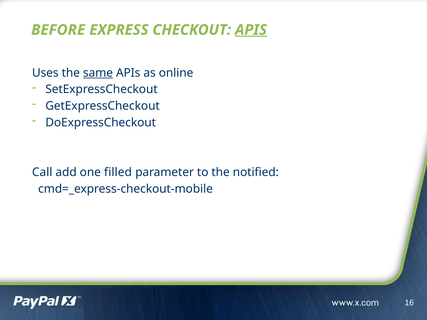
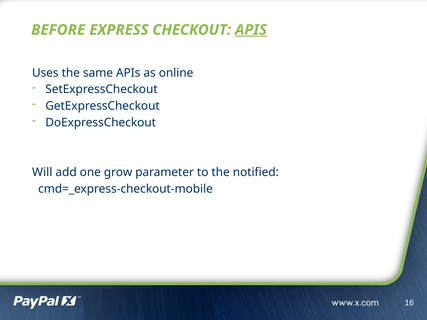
same underline: present -> none
Call: Call -> Will
filled: filled -> grow
